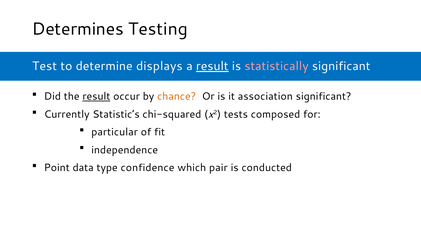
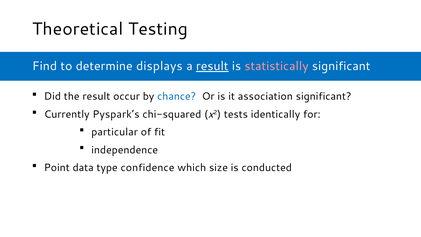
Determines: Determines -> Theoretical
Test: Test -> Find
result at (96, 96) underline: present -> none
chance colour: orange -> blue
Statistic’s: Statistic’s -> Pyspark’s
composed: composed -> identically
pair: pair -> size
